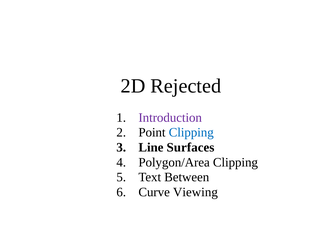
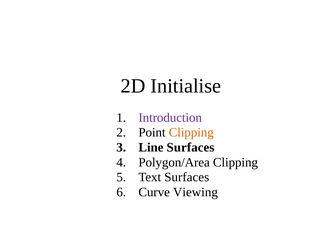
Rejected: Rejected -> Initialise
Clipping at (191, 133) colour: blue -> orange
Text Between: Between -> Surfaces
